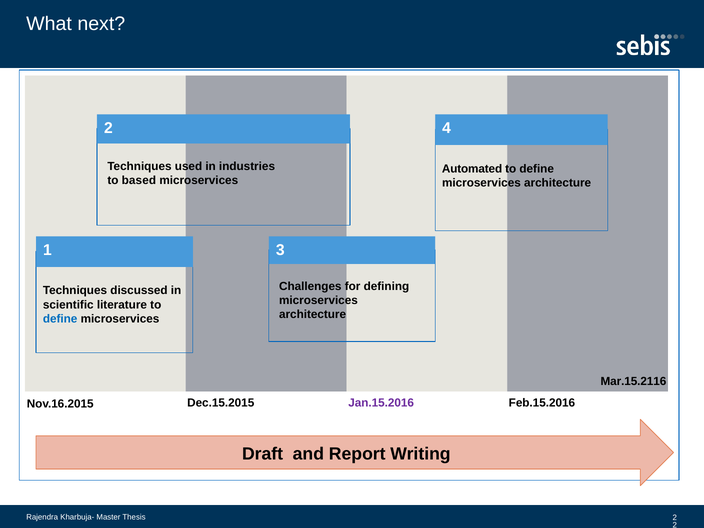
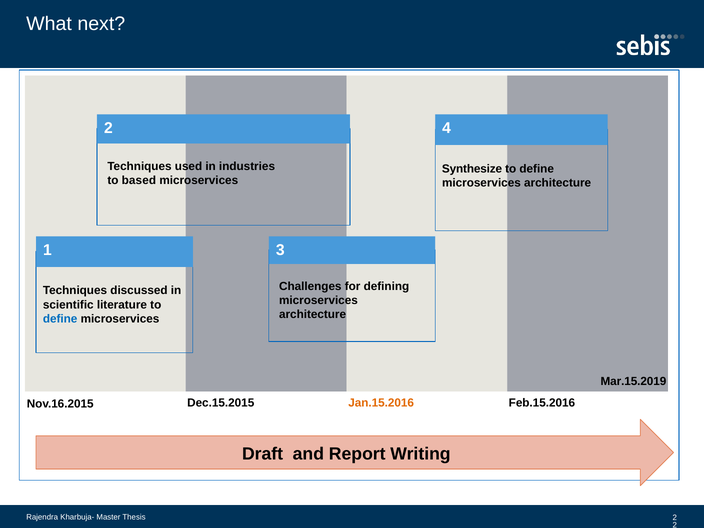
Automated: Automated -> Synthesize
Mar.15.2116: Mar.15.2116 -> Mar.15.2019
Jan.15.2016 colour: purple -> orange
